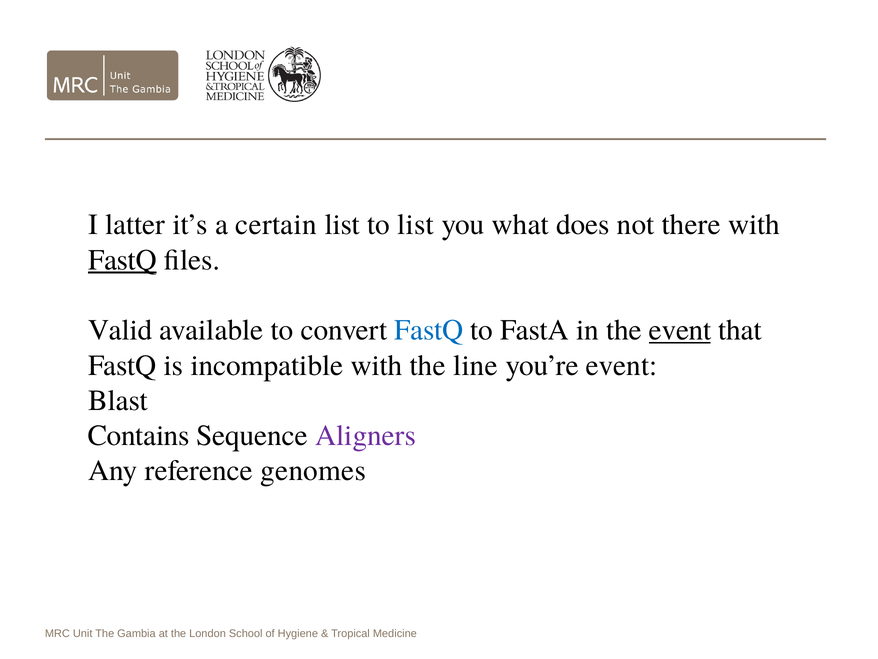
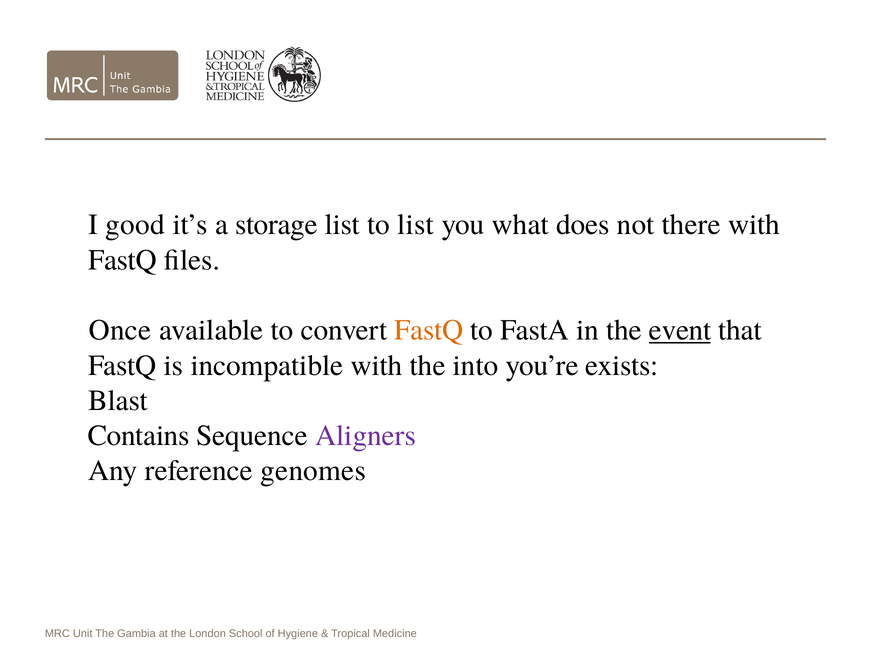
latter: latter -> good
certain: certain -> storage
FastQ at (122, 260) underline: present -> none
Valid: Valid -> Once
FastQ at (429, 330) colour: blue -> orange
line: line -> into
you’re event: event -> exists
